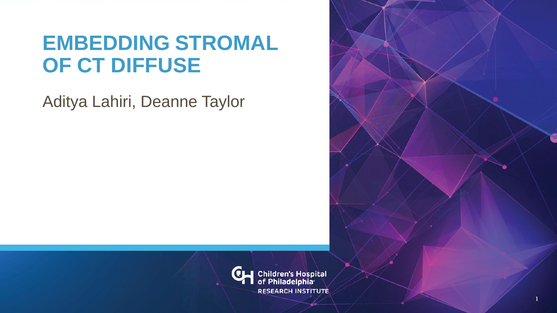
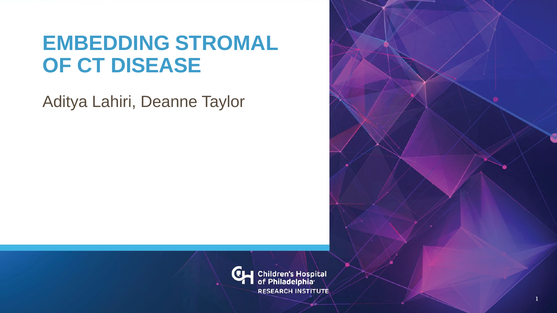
DIFFUSE: DIFFUSE -> DISEASE
